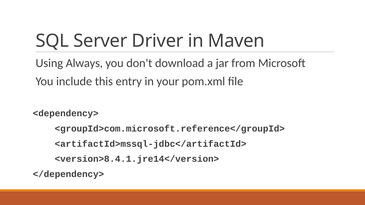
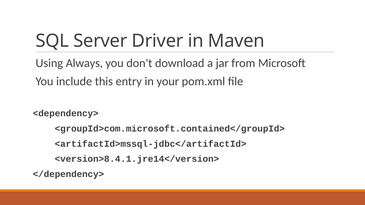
<groupId>com.microsoft.reference</groupId>: <groupId>com.microsoft.reference</groupId> -> <groupId>com.microsoft.contained</groupId>
